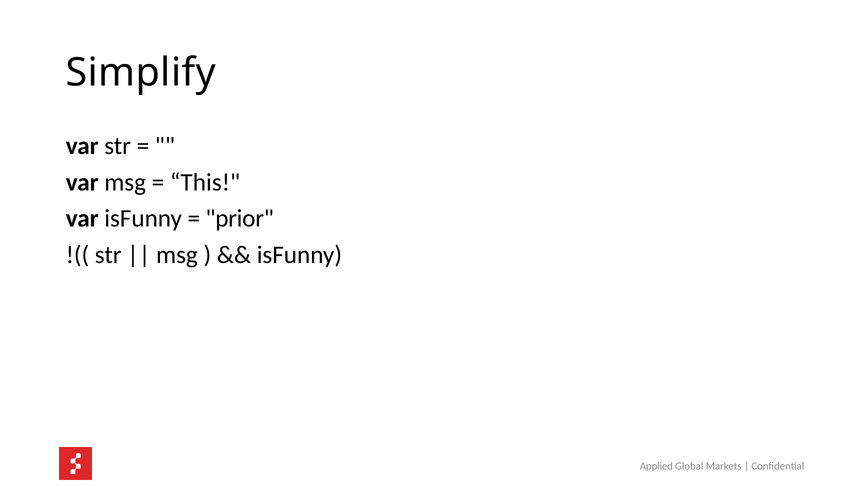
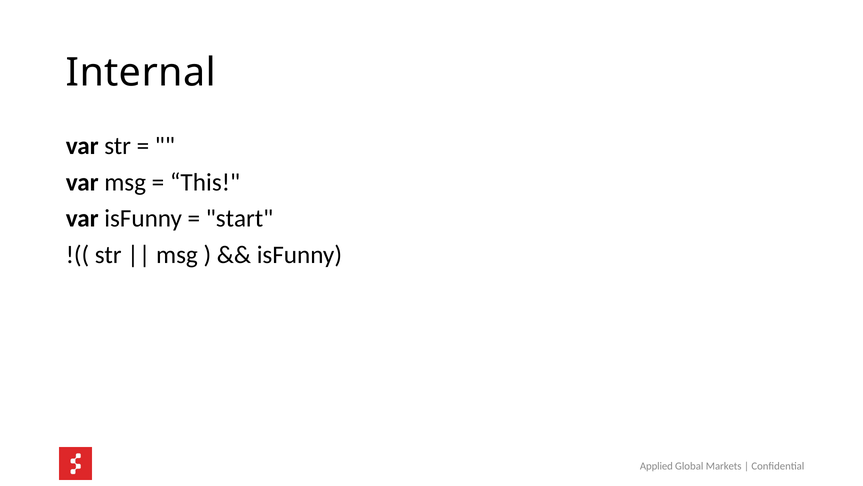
Simplify: Simplify -> Internal
prior: prior -> start
